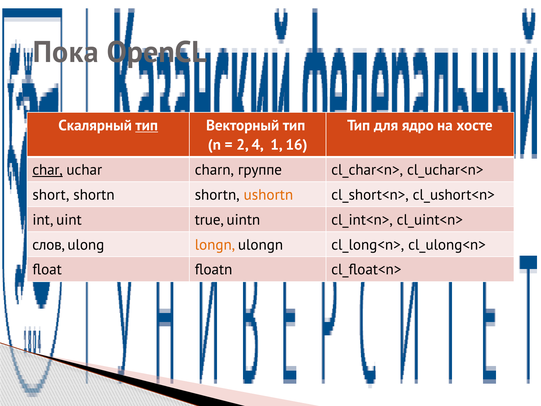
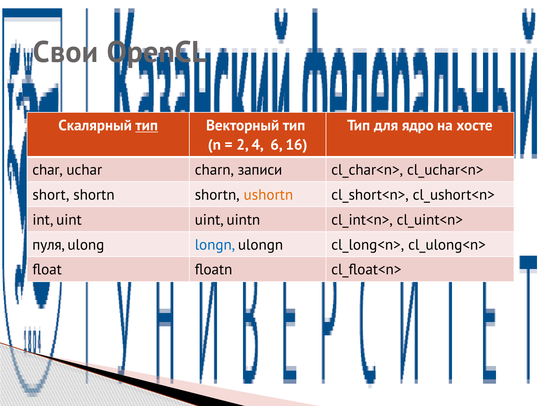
Пока: Пока -> Свои
1: 1 -> 6
char underline: present -> none
группе: группе -> записи
uint true: true -> uint
слов: слов -> пуля
longn colour: orange -> blue
